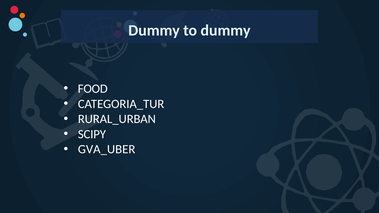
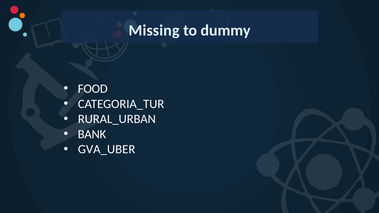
Dummy at (154, 30): Dummy -> Missing
SCIPY: SCIPY -> BANK
